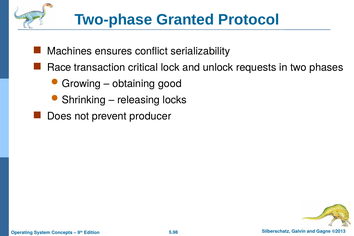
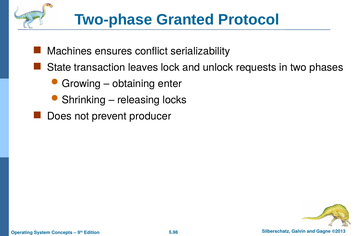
Race: Race -> State
critical: critical -> leaves
good: good -> enter
